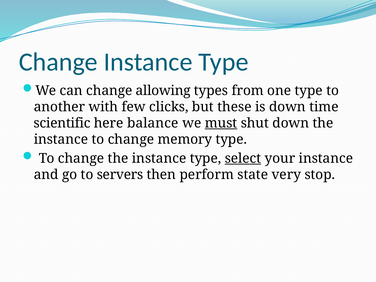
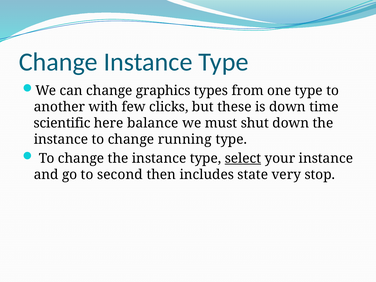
allowing: allowing -> graphics
must underline: present -> none
memory: memory -> running
servers: servers -> second
perform: perform -> includes
